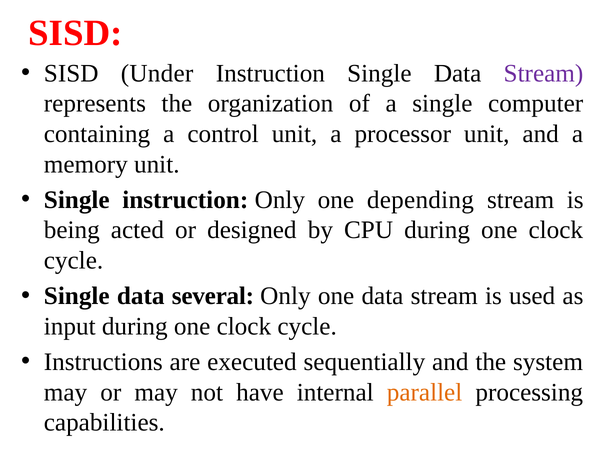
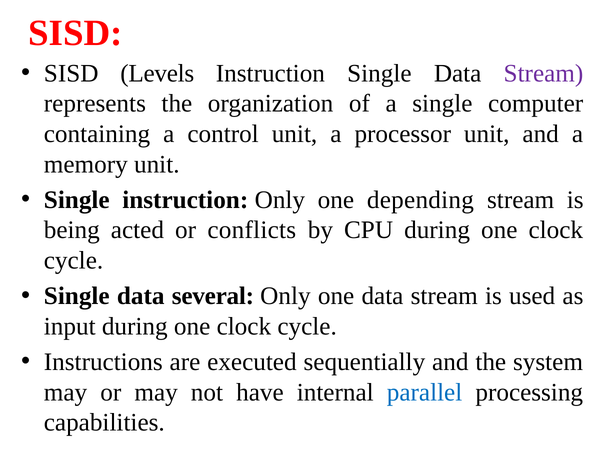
Under: Under -> Levels
designed: designed -> conflicts
parallel colour: orange -> blue
